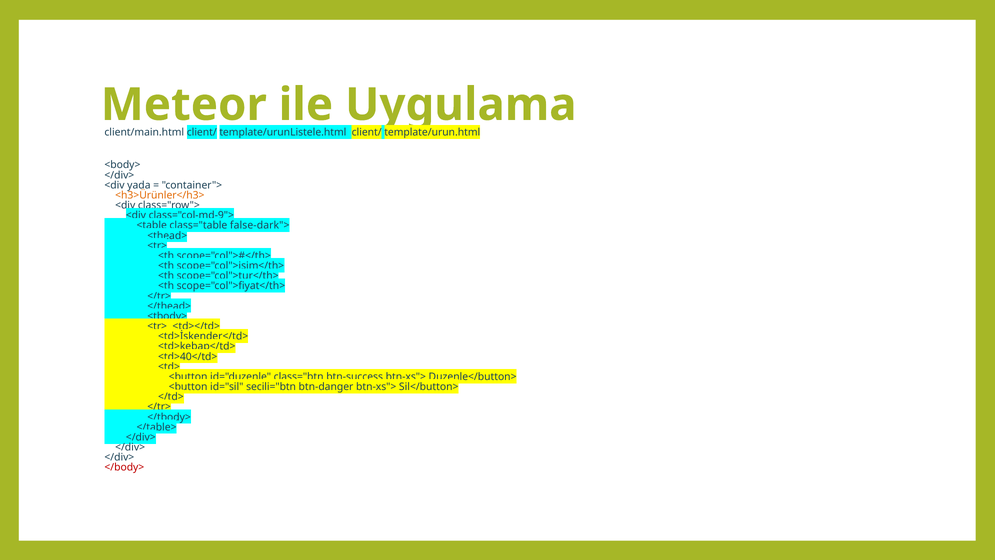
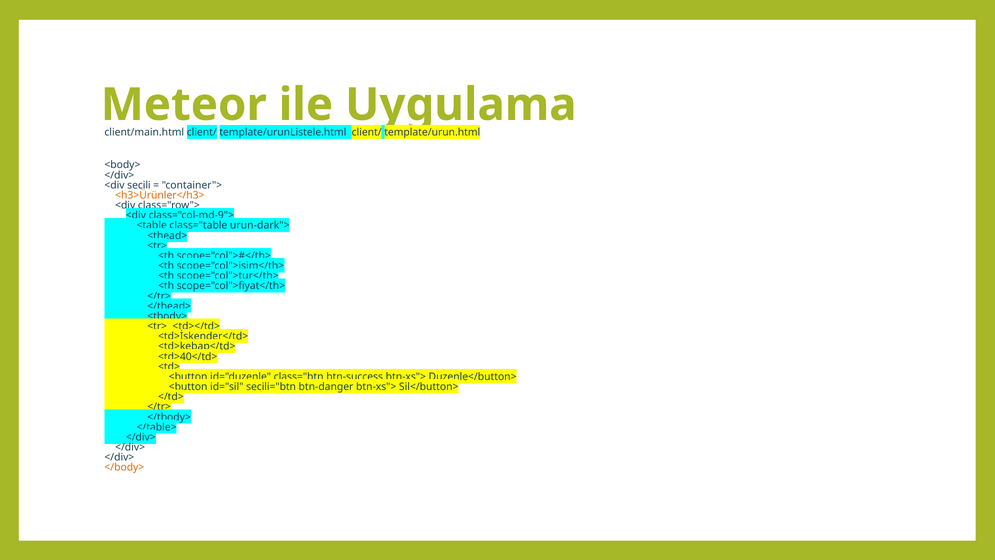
yada: yada -> secili
false-dark">: false-dark"> -> urun-dark">
</body> colour: red -> orange
